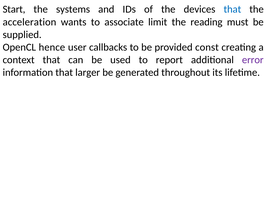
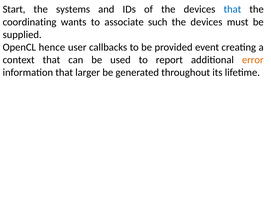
acceleration: acceleration -> coordinating
limit: limit -> such
reading at (206, 22): reading -> devices
const: const -> event
error colour: purple -> orange
